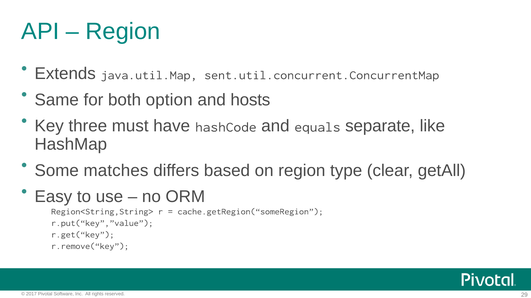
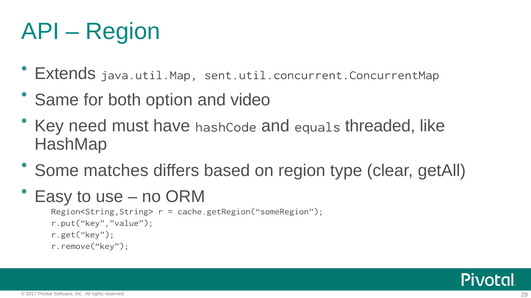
hosts: hosts -> video
three: three -> need
separate: separate -> threaded
